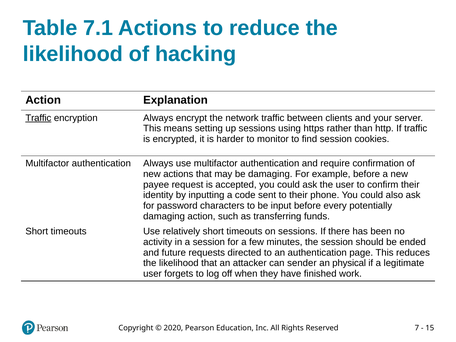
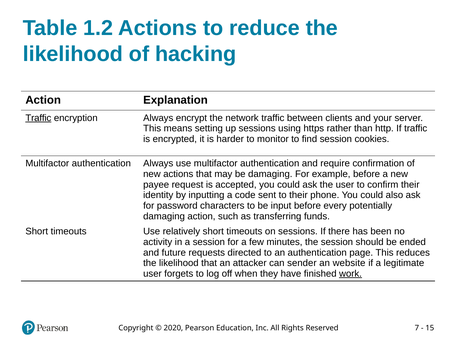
7.1: 7.1 -> 1.2
physical: physical -> website
work underline: none -> present
